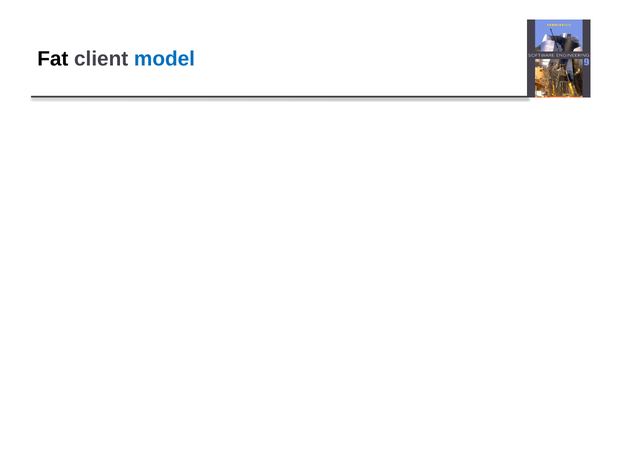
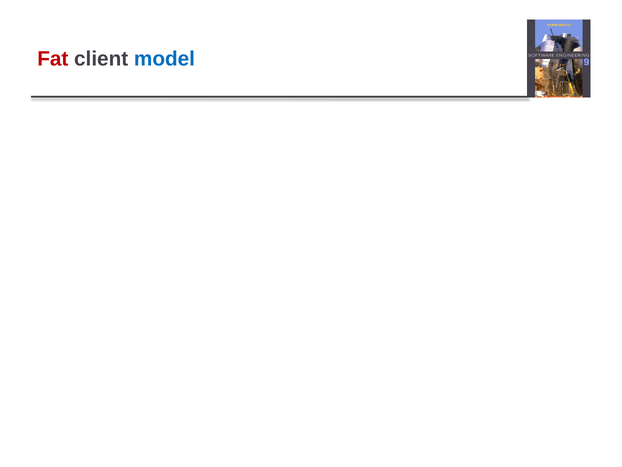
Fat colour: black -> red
